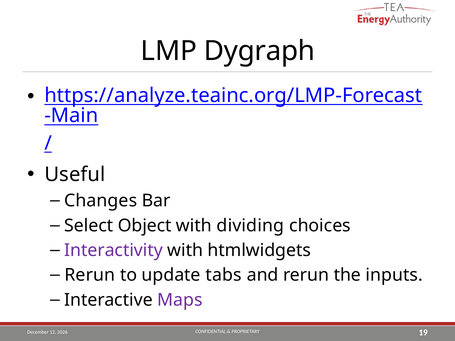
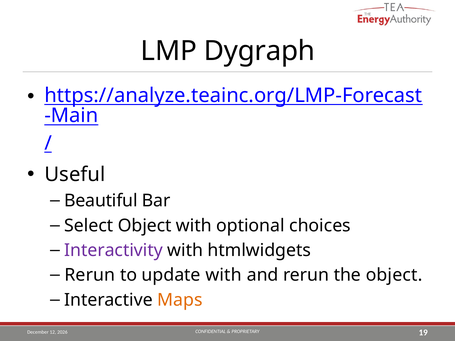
Changes: Changes -> Beautiful
dividing: dividing -> optional
update tabs: tabs -> with
the inputs: inputs -> object
Maps colour: purple -> orange
